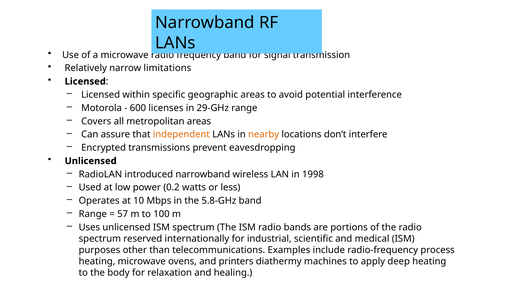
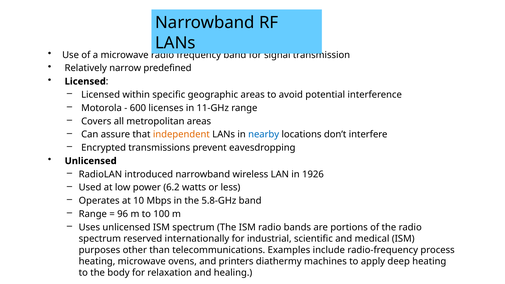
limitations: limitations -> predefined
29-GHz: 29-GHz -> 11-GHz
nearby colour: orange -> blue
1998: 1998 -> 1926
0.2: 0.2 -> 6.2
57: 57 -> 96
